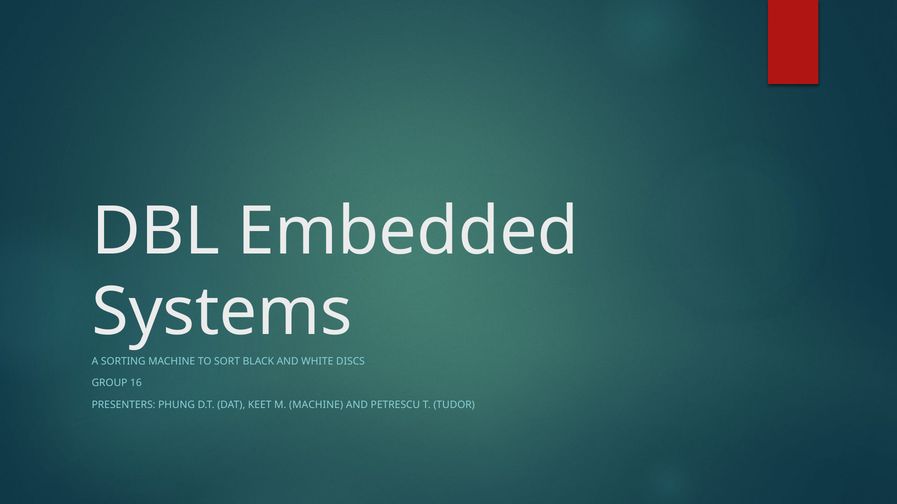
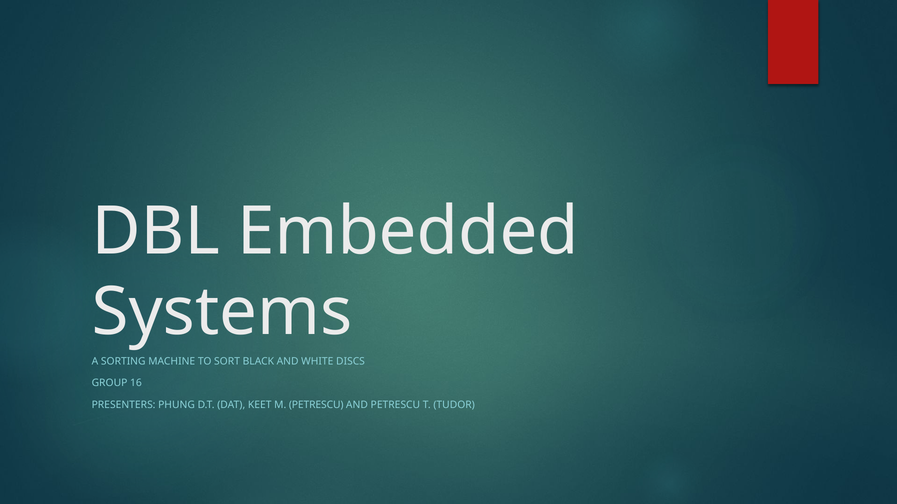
M MACHINE: MACHINE -> PETRESCU
